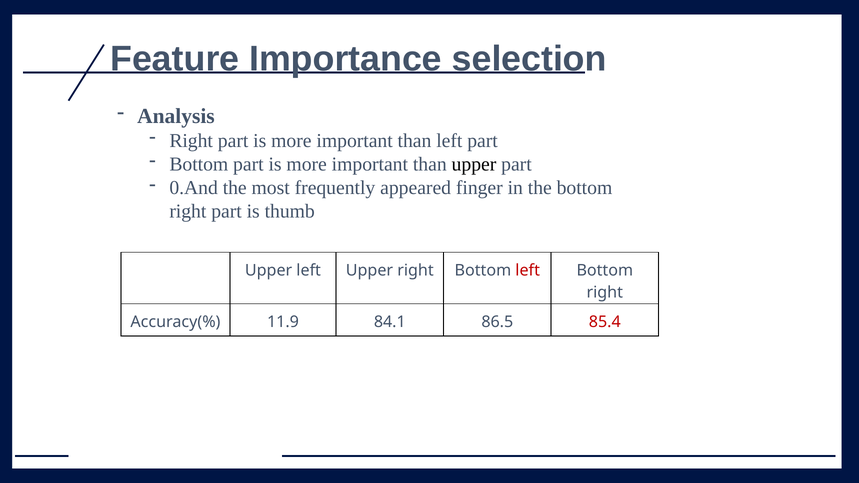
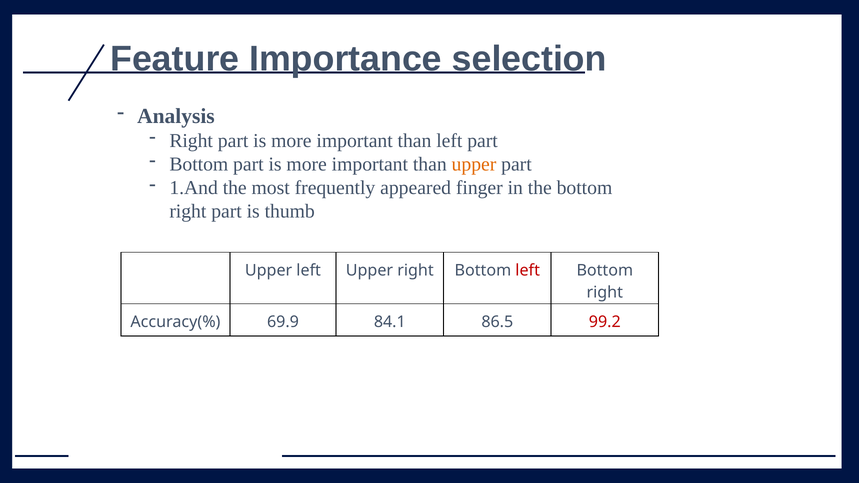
upper at (474, 164) colour: black -> orange
0.And: 0.And -> 1.And
11.9: 11.9 -> 69.9
85.4: 85.4 -> 99.2
